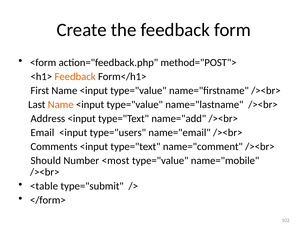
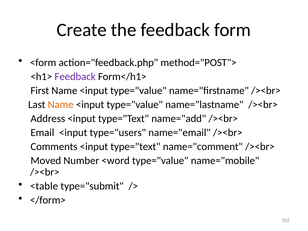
Feedback at (75, 77) colour: orange -> purple
Should: Should -> Moved
<most: <most -> <word
